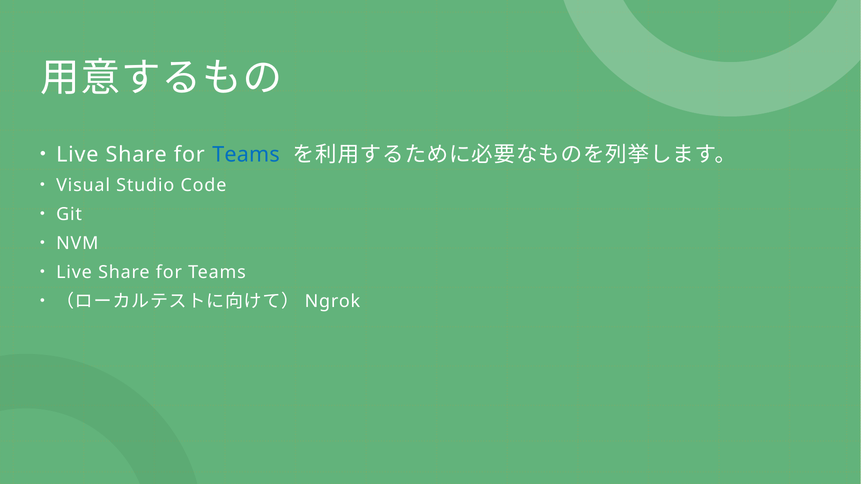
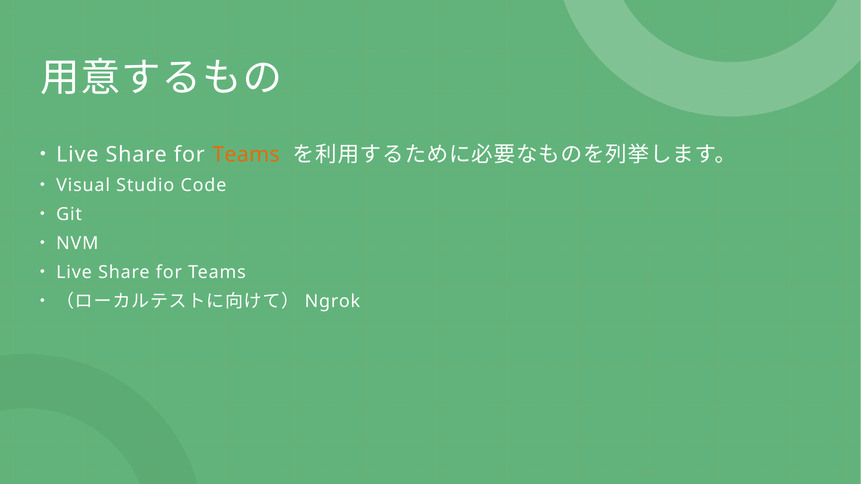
Teams at (246, 155) colour: blue -> orange
